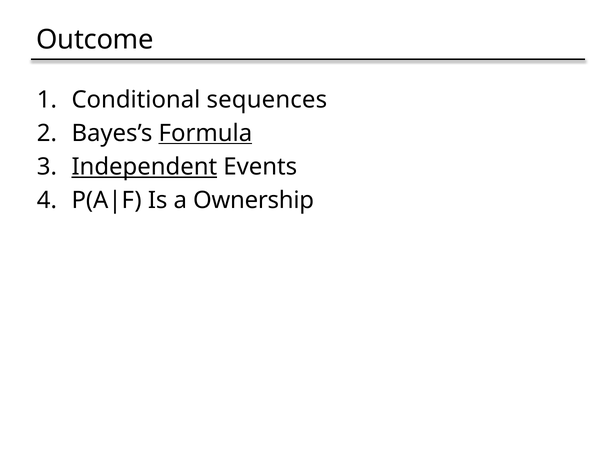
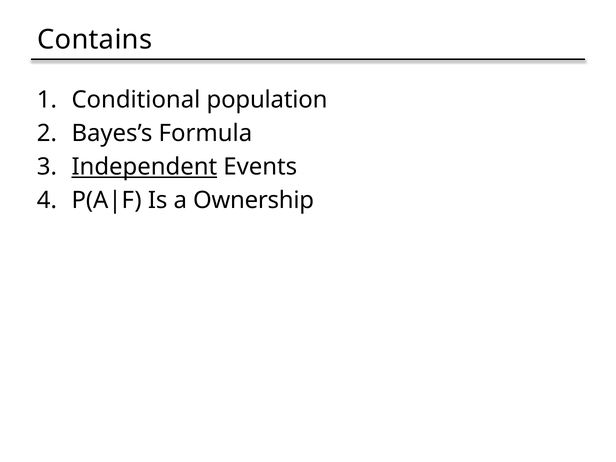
Outcome: Outcome -> Contains
sequences: sequences -> population
Formula underline: present -> none
